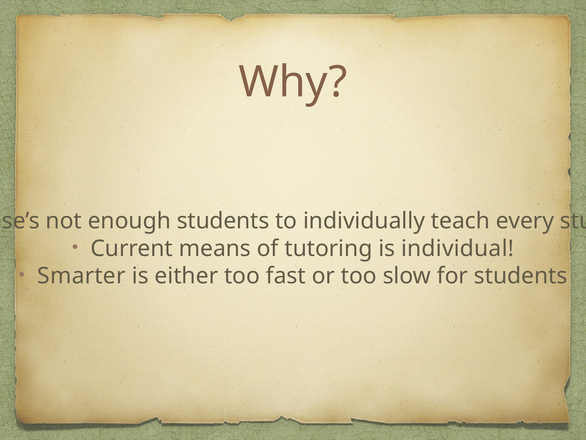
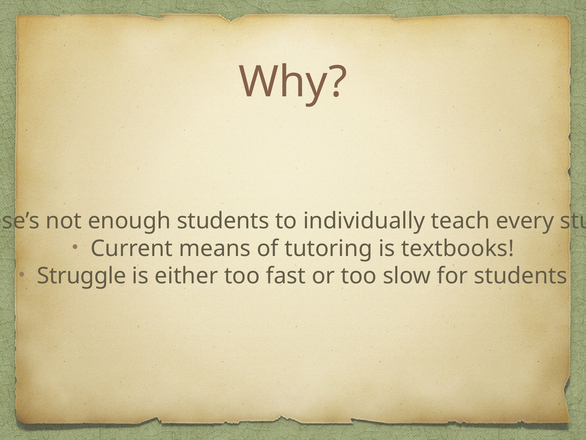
individual: individual -> textbooks
Smarter: Smarter -> Struggle
